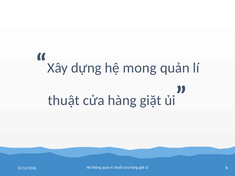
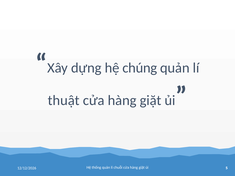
mong: mong -> chúng
